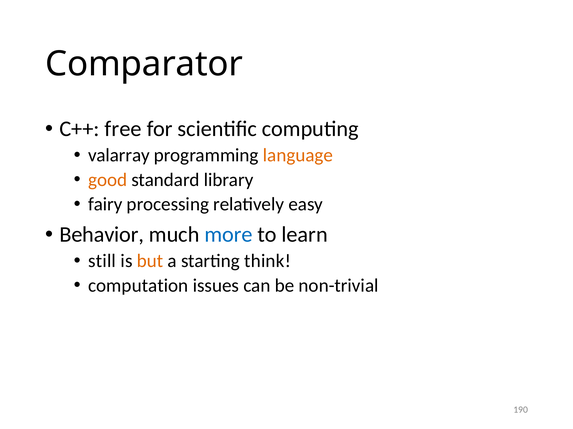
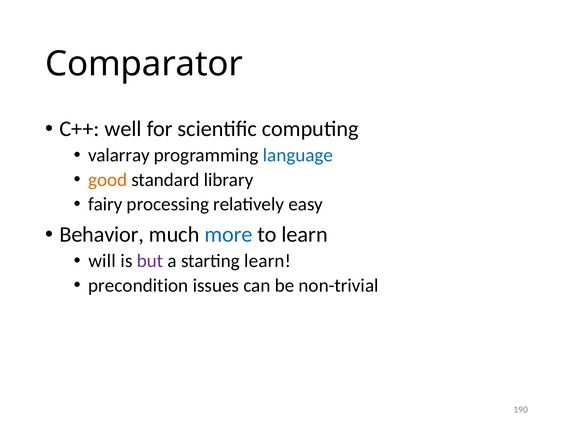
free: free -> well
language colour: orange -> blue
still: still -> will
but colour: orange -> purple
starting think: think -> learn
computation: computation -> precondition
